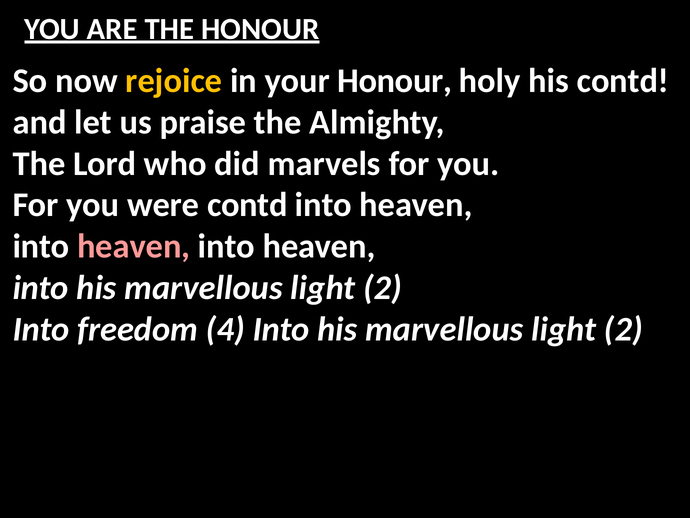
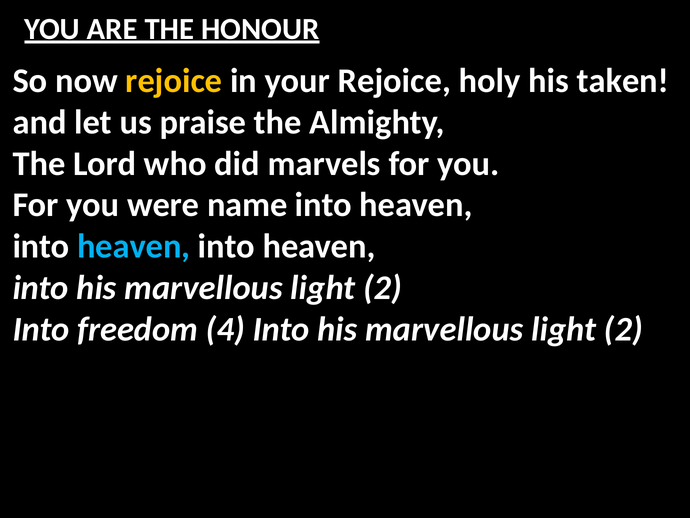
your Honour: Honour -> Rejoice
his contd: contd -> taken
were contd: contd -> name
heaven at (134, 246) colour: pink -> light blue
